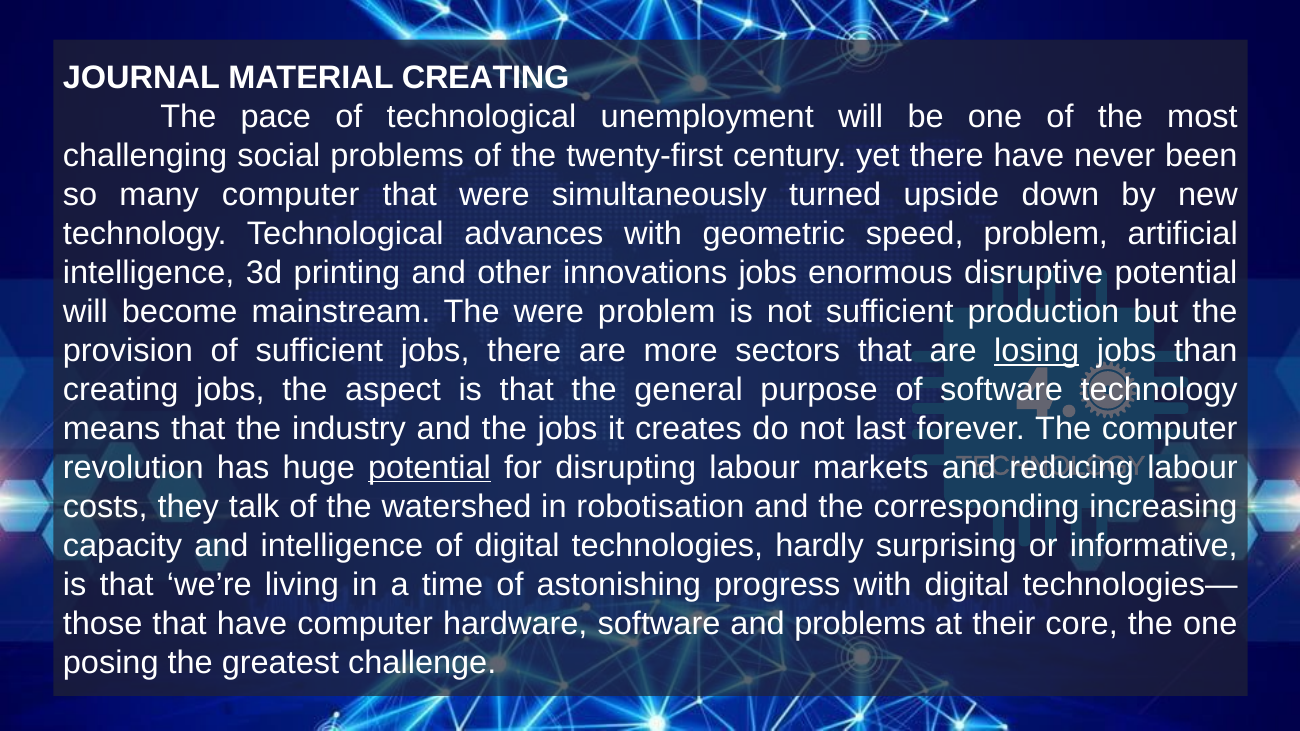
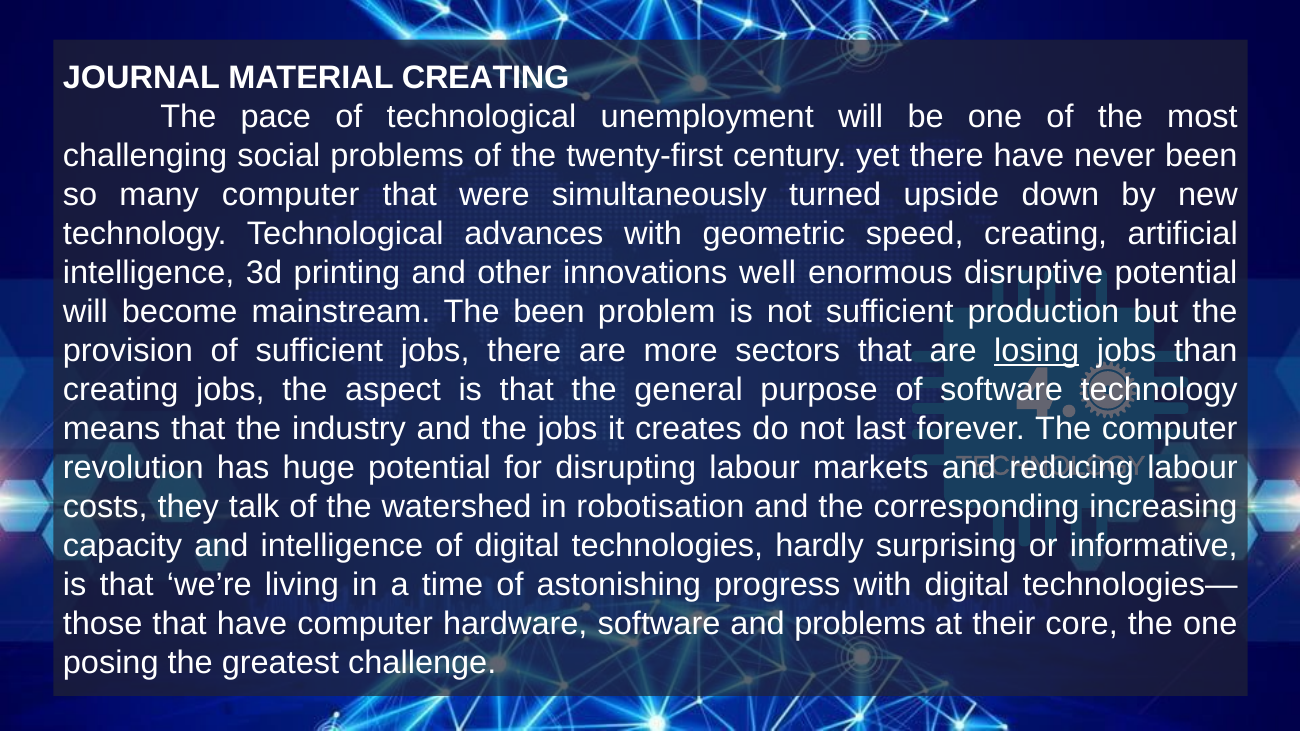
speed problem: problem -> creating
innovations jobs: jobs -> well
The were: were -> been
potential at (430, 468) underline: present -> none
